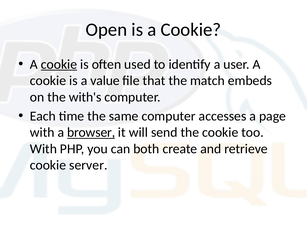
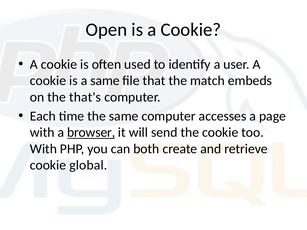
cookie at (59, 64) underline: present -> none
a value: value -> same
with's: with's -> that's
server: server -> global
